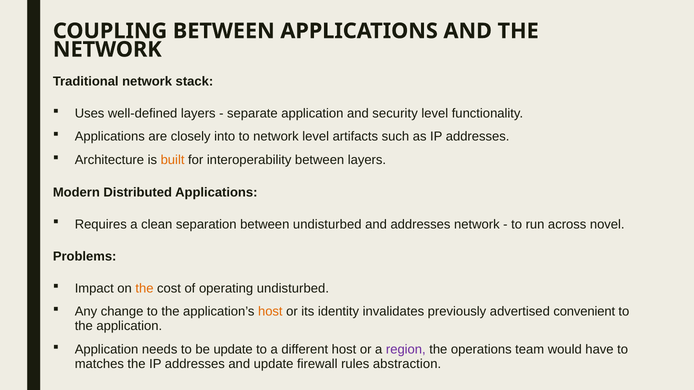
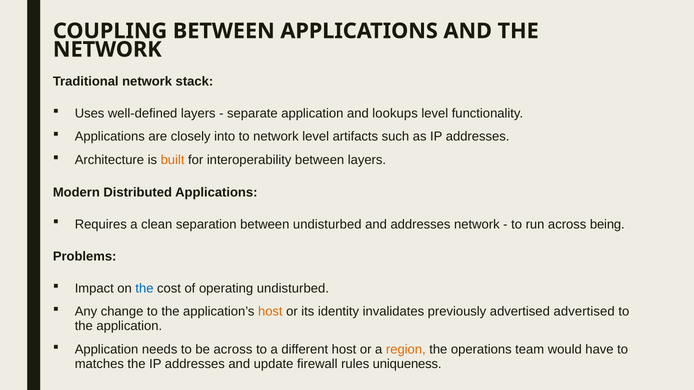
security: security -> lookups
novel: novel -> being
the at (144, 289) colour: orange -> blue
advertised convenient: convenient -> advertised
be update: update -> across
region colour: purple -> orange
abstraction: abstraction -> uniqueness
